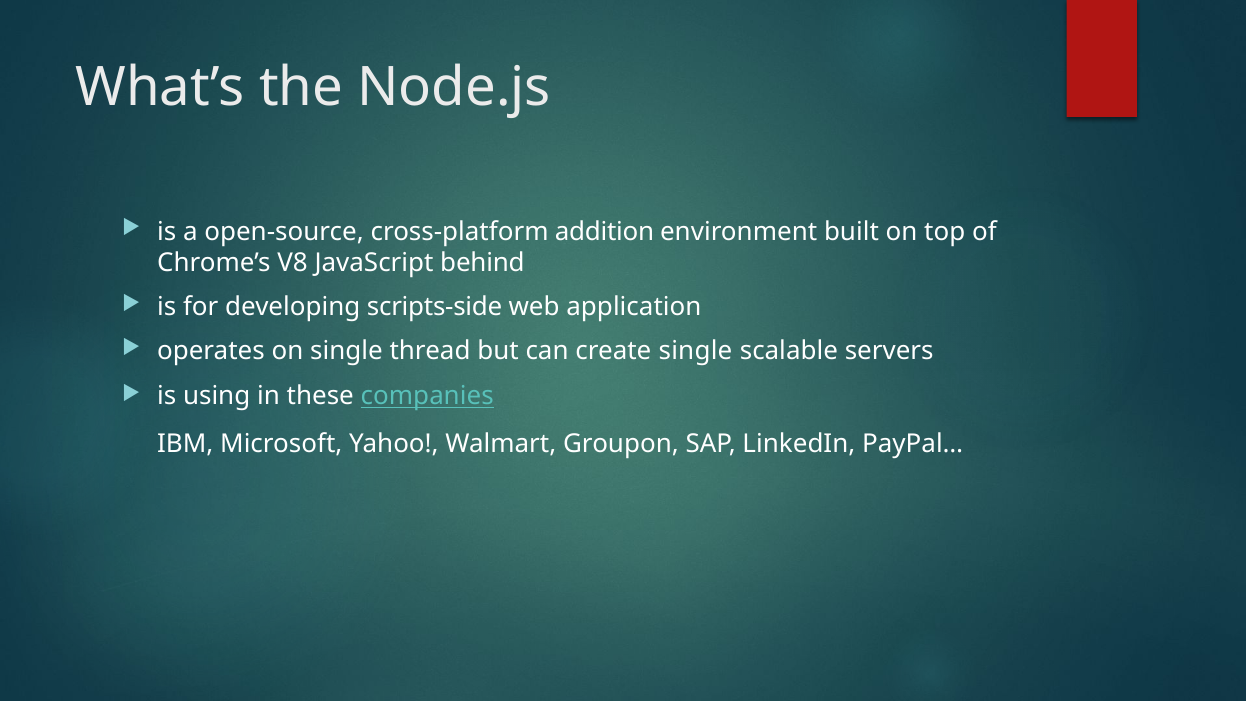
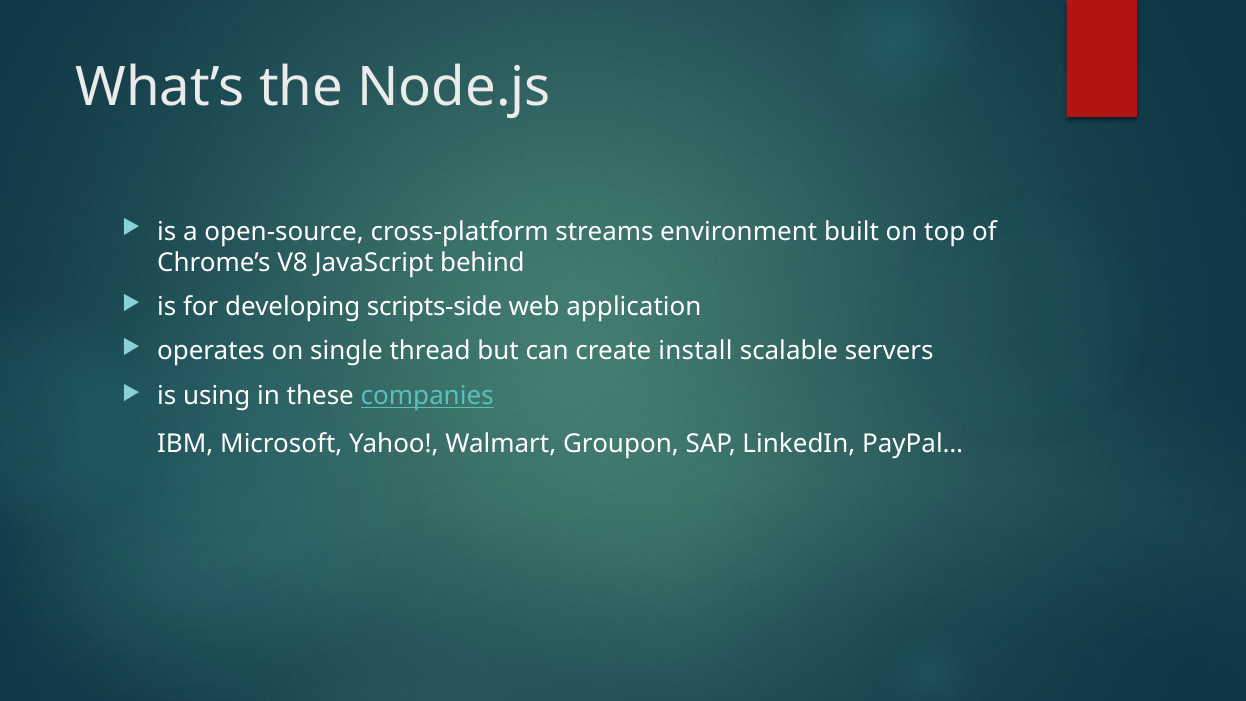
addition: addition -> streams
create single: single -> install
